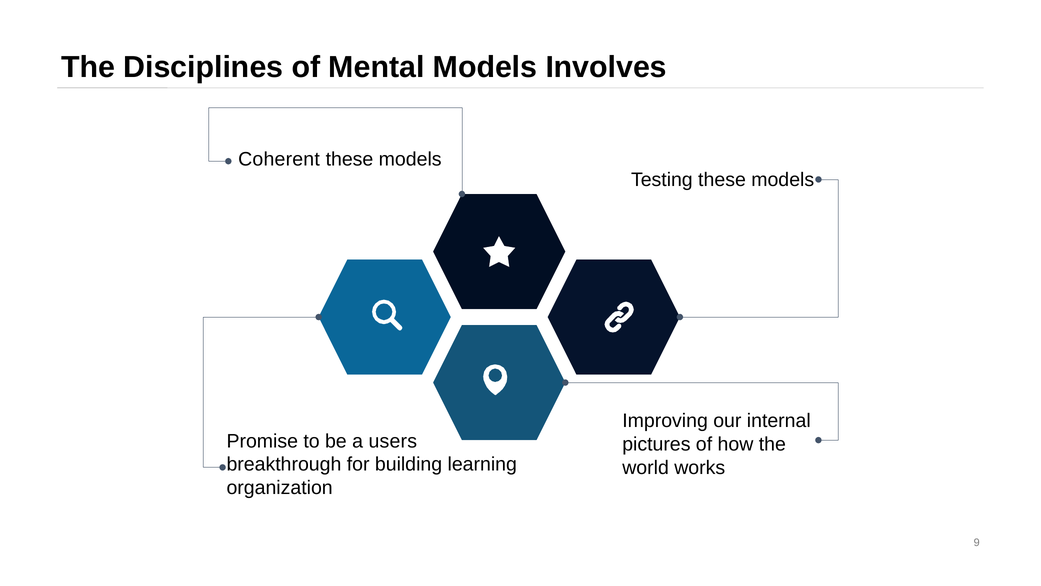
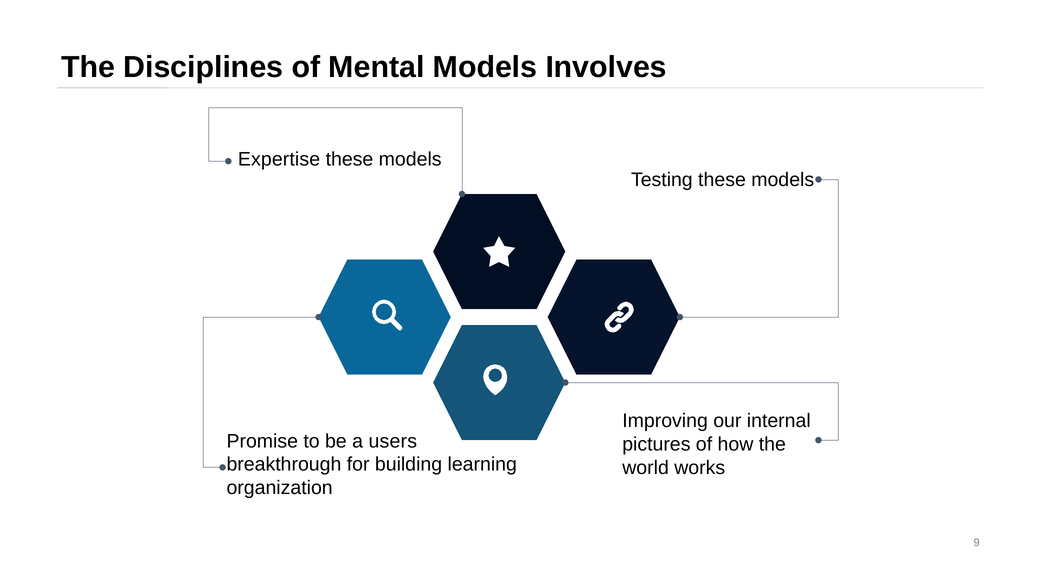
Coherent: Coherent -> Expertise
